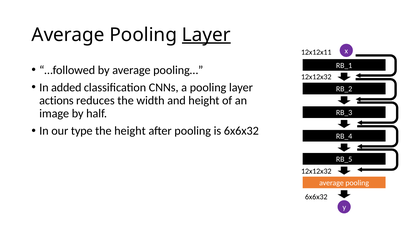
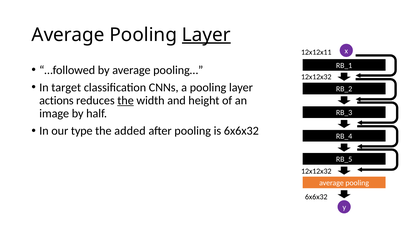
added: added -> target
the at (126, 100) underline: none -> present
the height: height -> added
